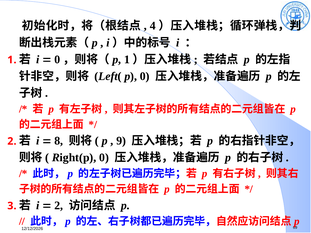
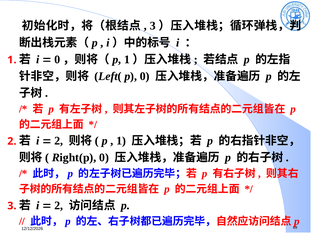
4 at (153, 26): 4 -> 3
8 at (59, 141): 8 -> 2
9 at (121, 141): 9 -> 1
